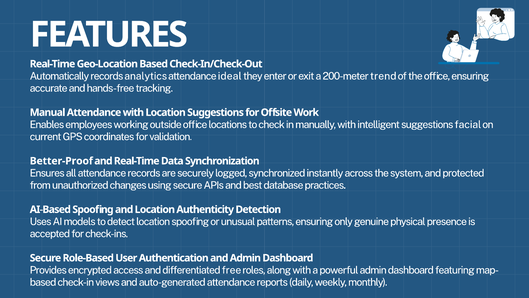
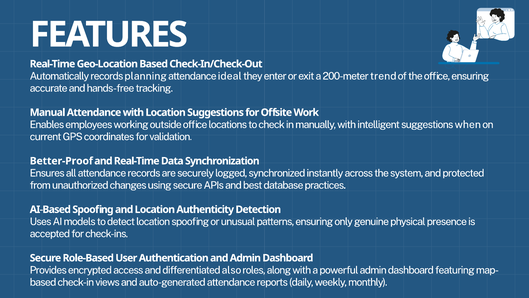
analytics: analytics -> planning
facial: facial -> when
free: free -> also
